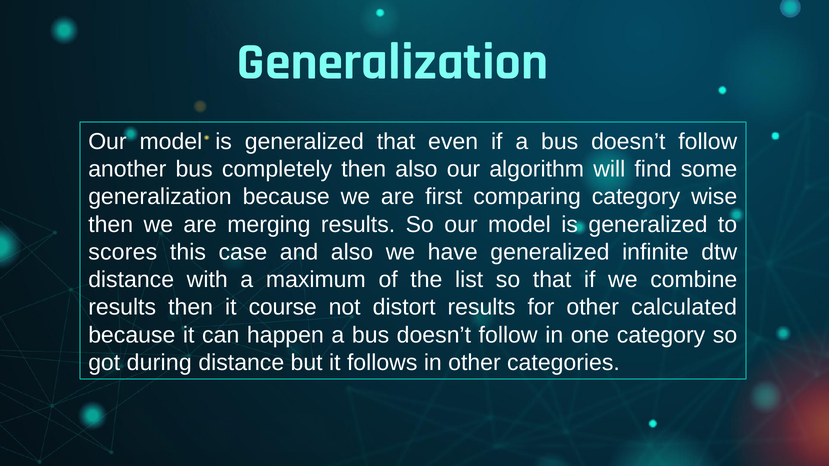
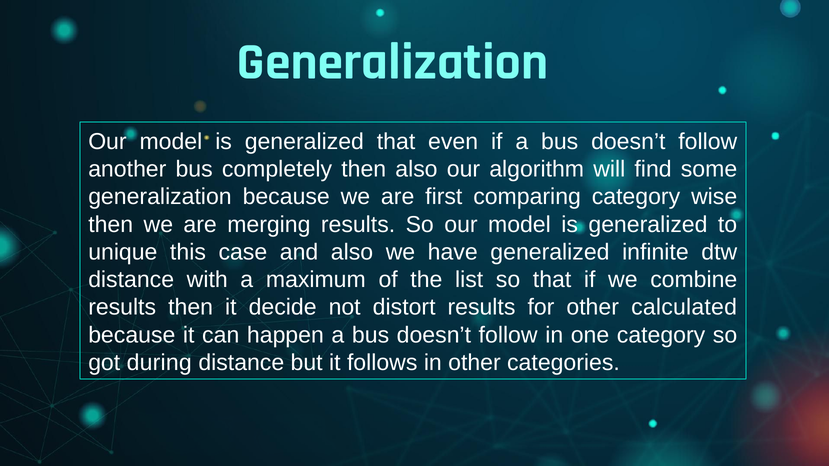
scores: scores -> unique
course: course -> decide
